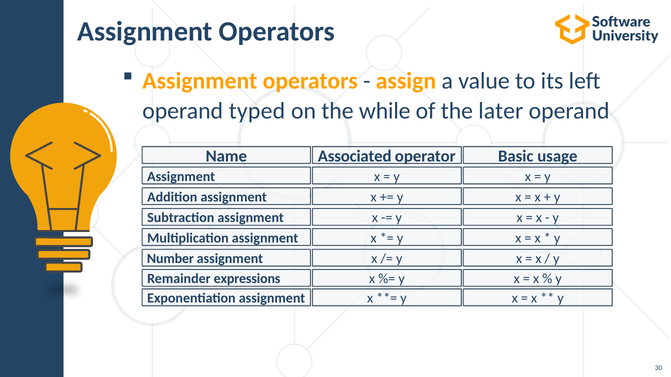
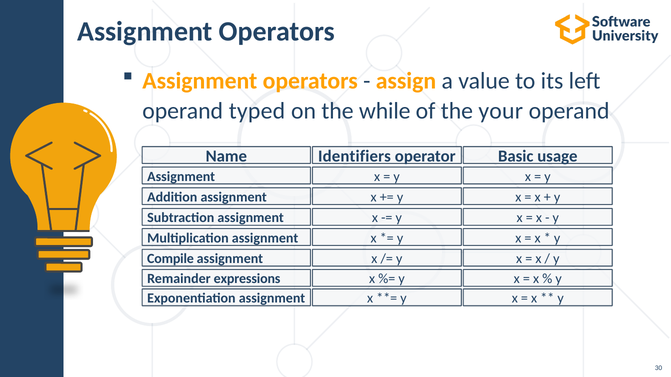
later: later -> your
Associated: Associated -> Identifiers
Number: Number -> Compile
